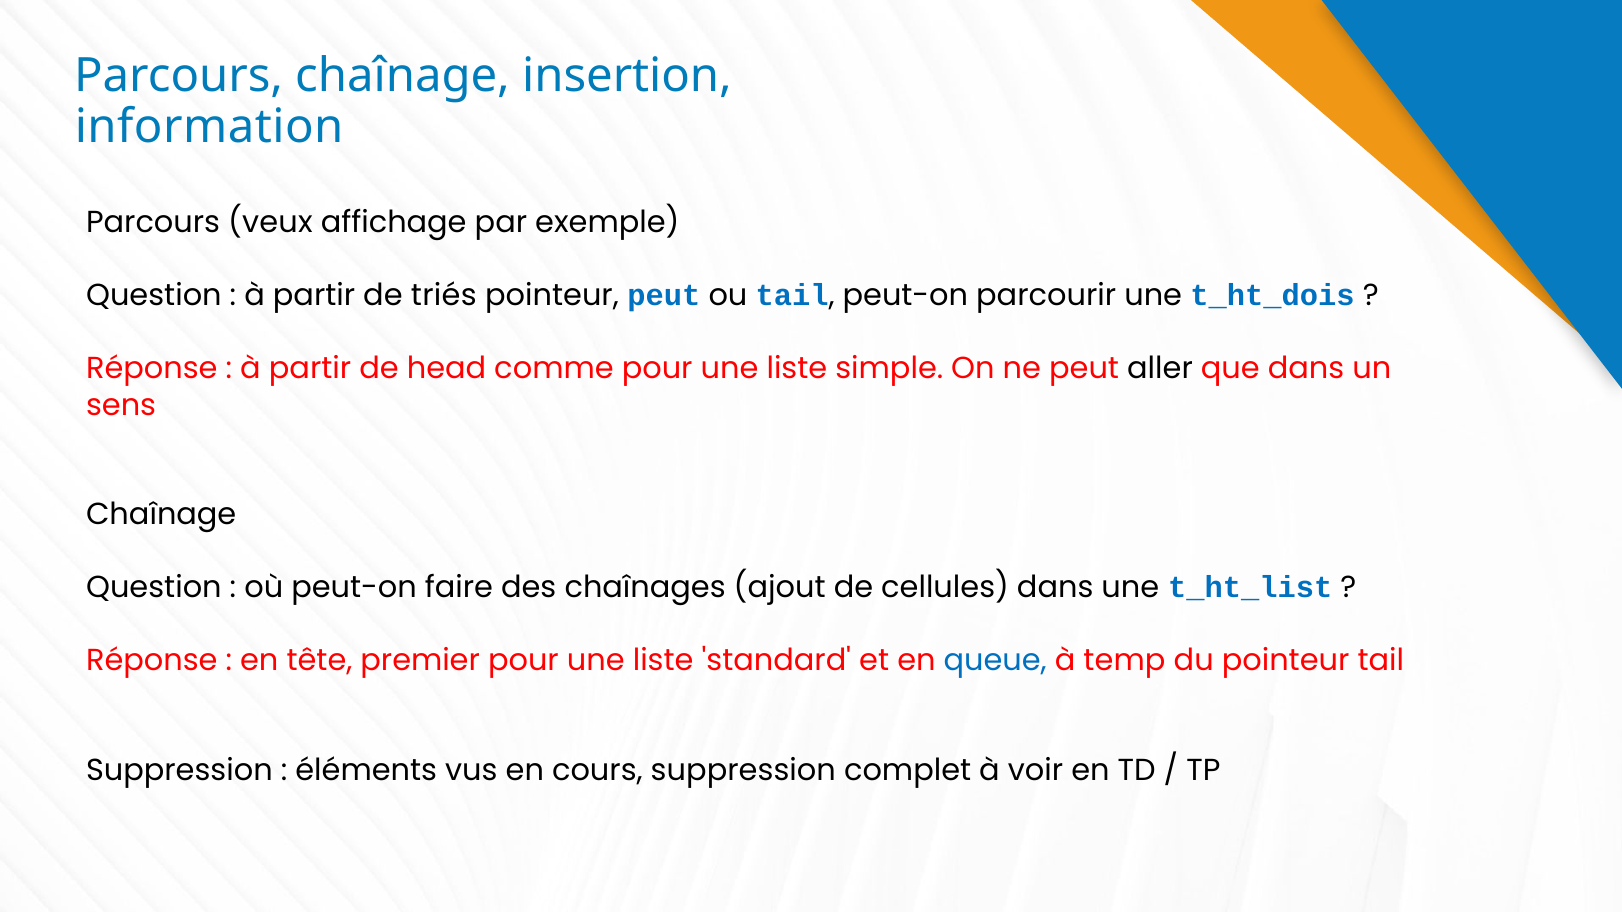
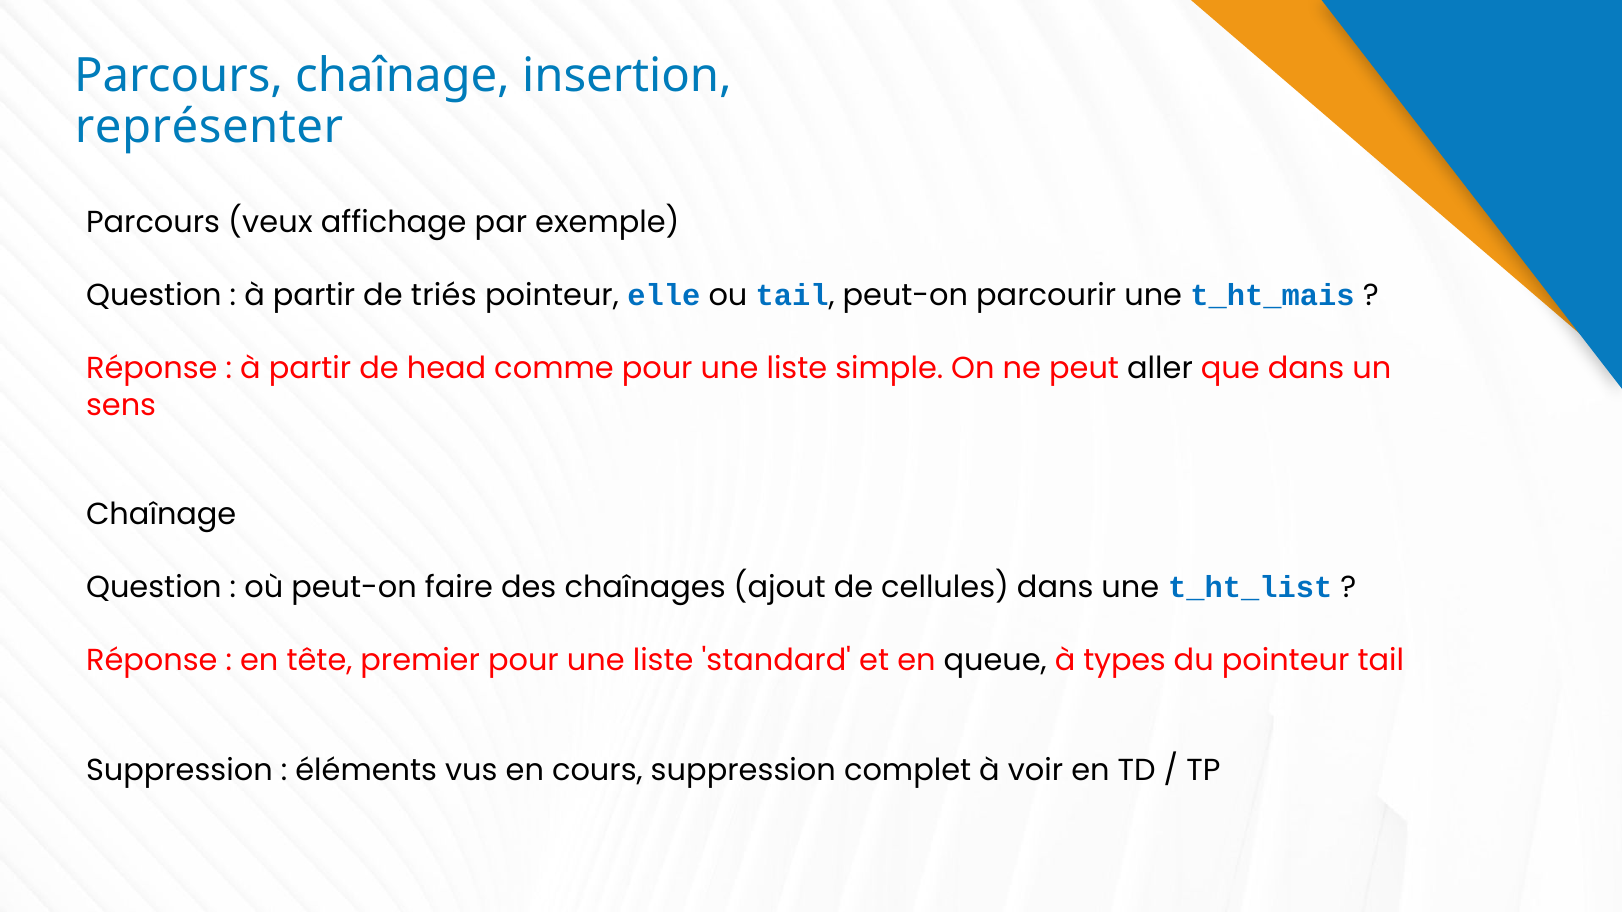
information: information -> représenter
pointeur peut: peut -> elle
t_ht_dois: t_ht_dois -> t_ht_mais
queue colour: blue -> black
temp: temp -> types
